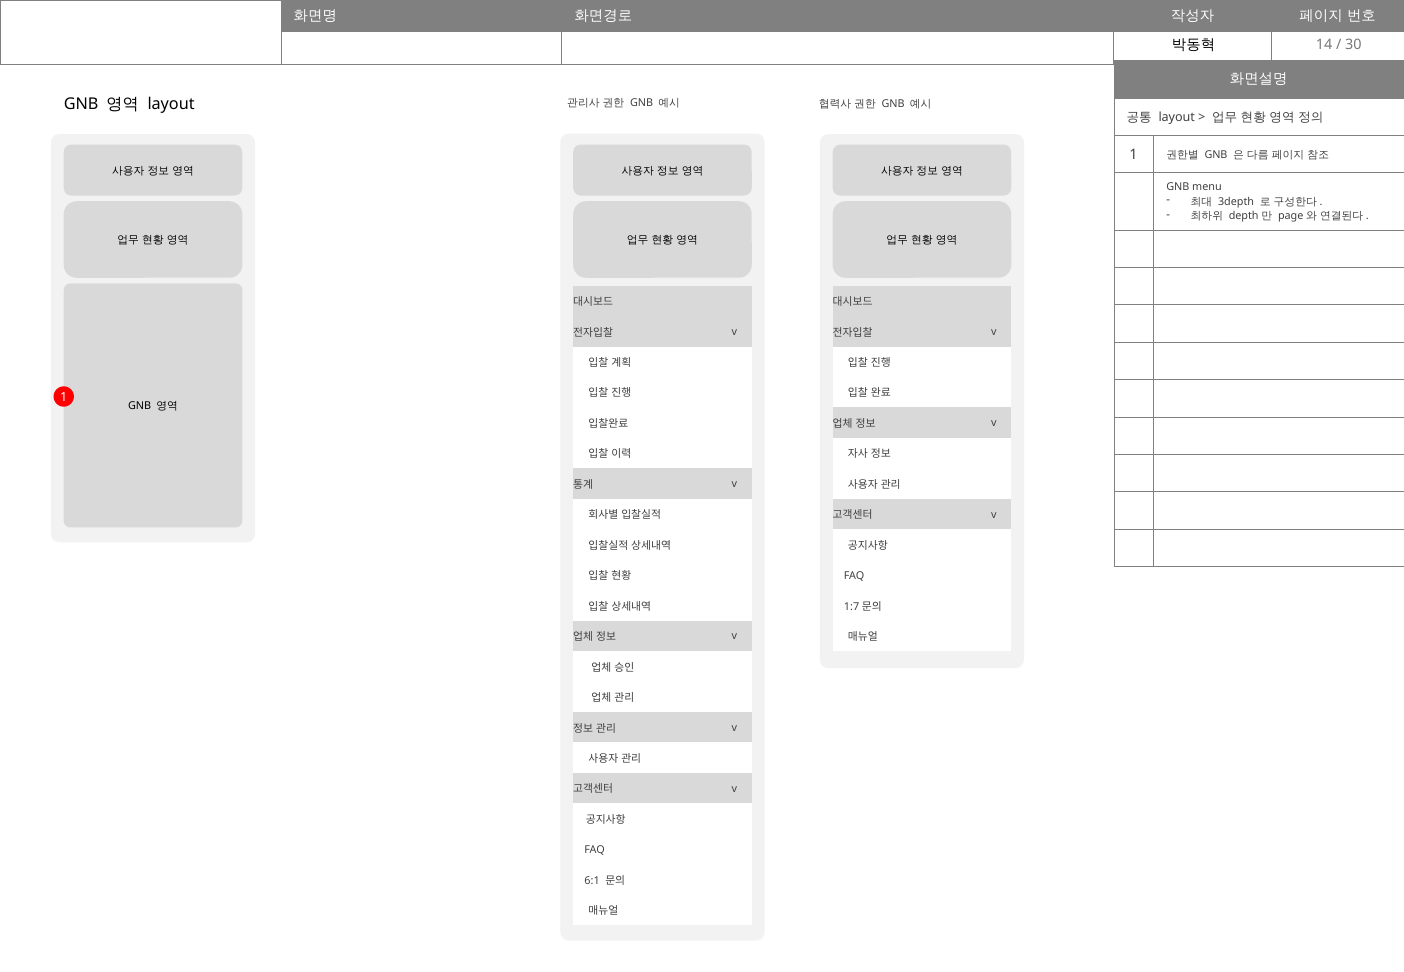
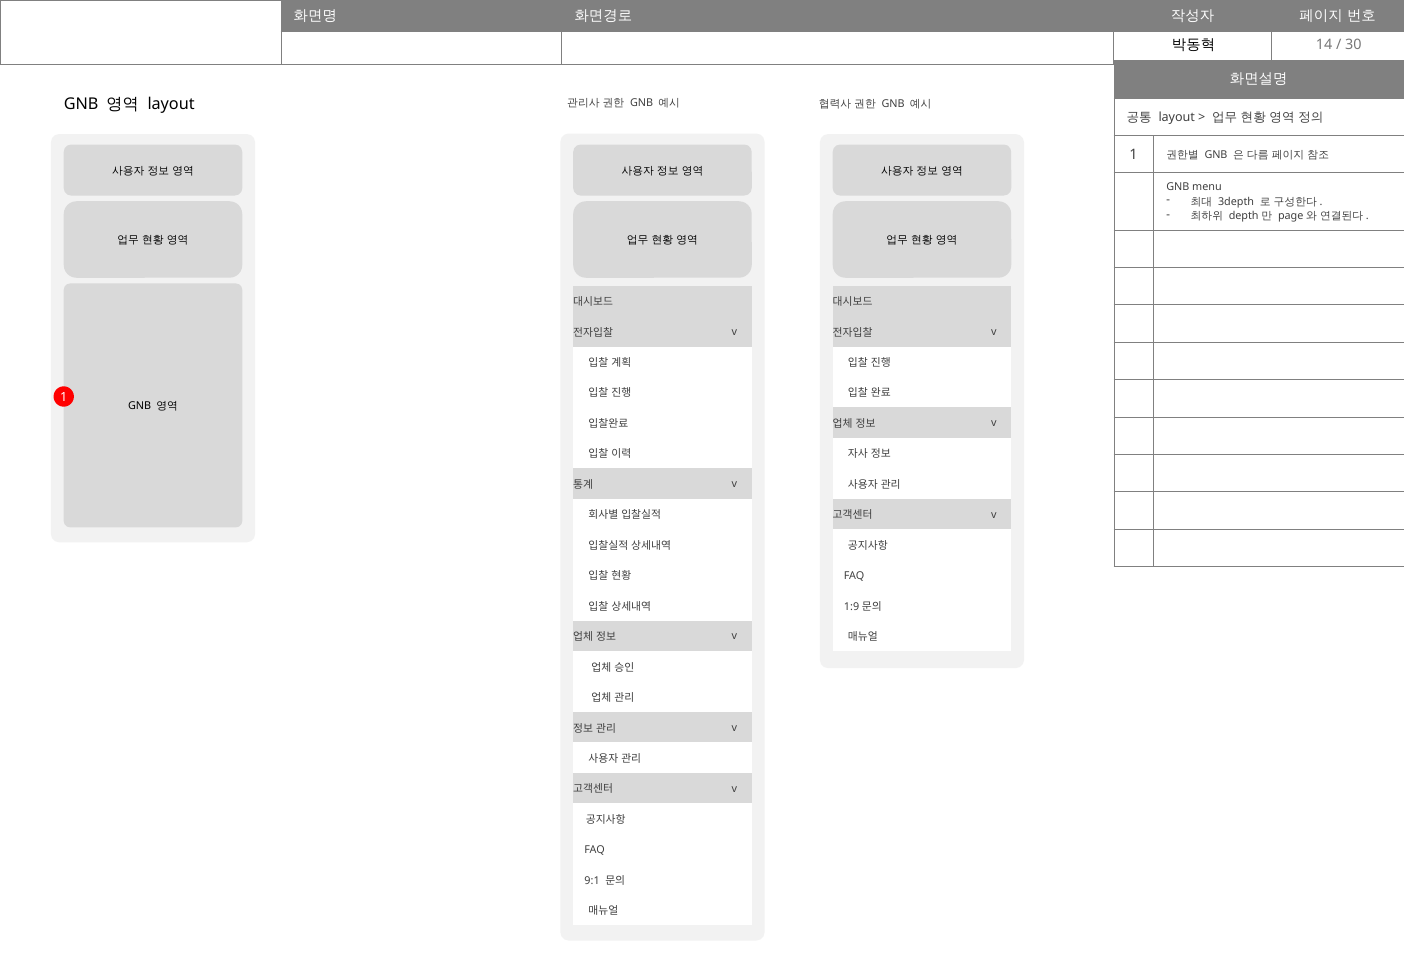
1:7: 1:7 -> 1:9
6:1: 6:1 -> 9:1
